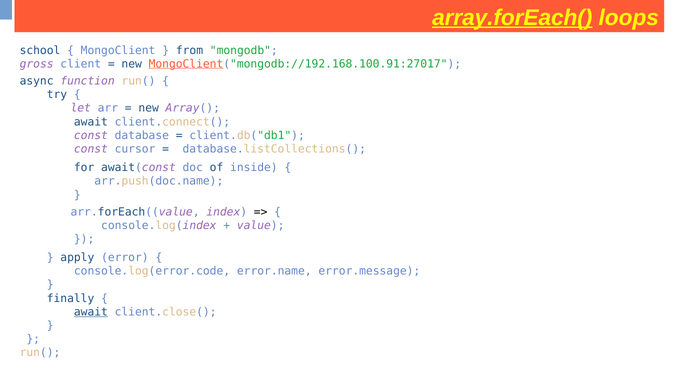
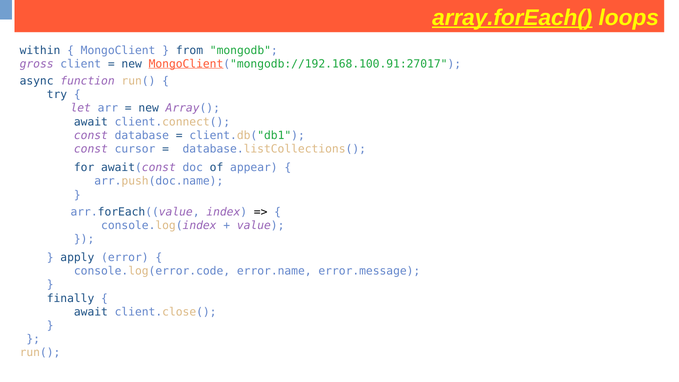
school: school -> within
inside: inside -> appear
await at (91, 312) underline: present -> none
